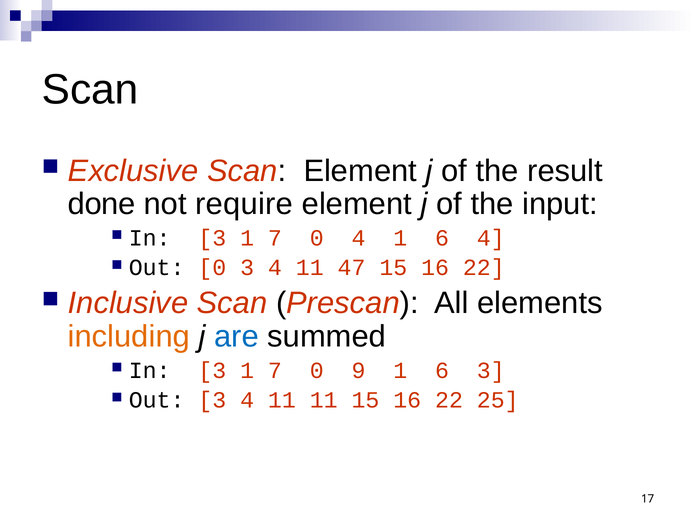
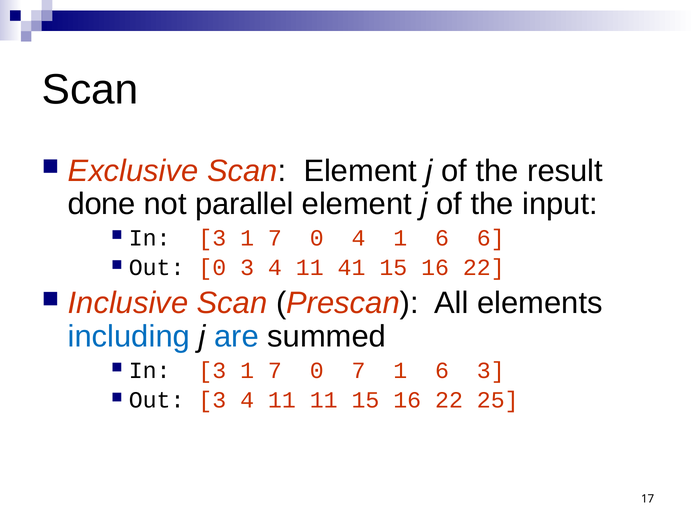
require: require -> parallel
6 4: 4 -> 6
47: 47 -> 41
including colour: orange -> blue
0 9: 9 -> 7
